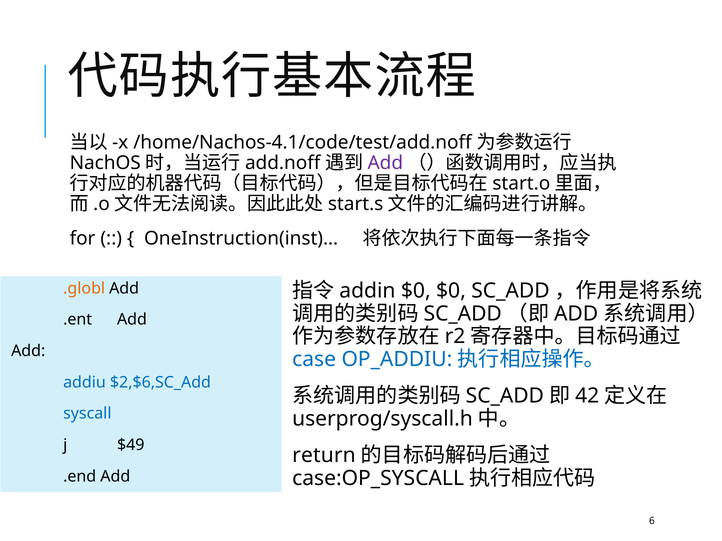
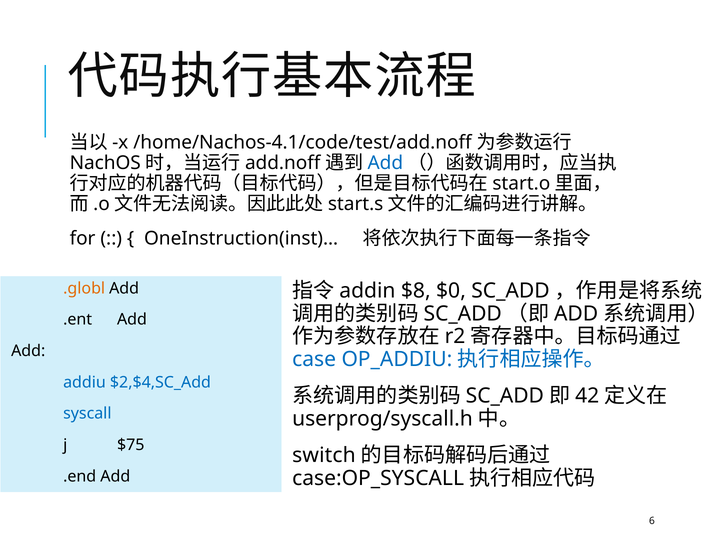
Add at (385, 163) colour: purple -> blue
$0 at (416, 291): $0 -> $8
$2,$6,SC_Add: $2,$6,SC_Add -> $2,$4,SC_Add
$49: $49 -> $75
return: return -> switch
